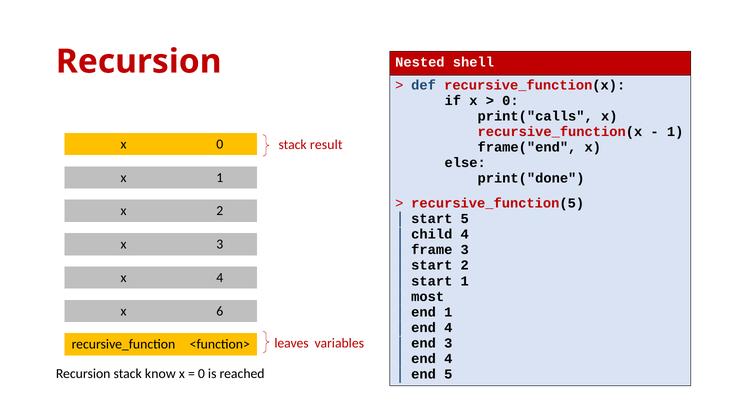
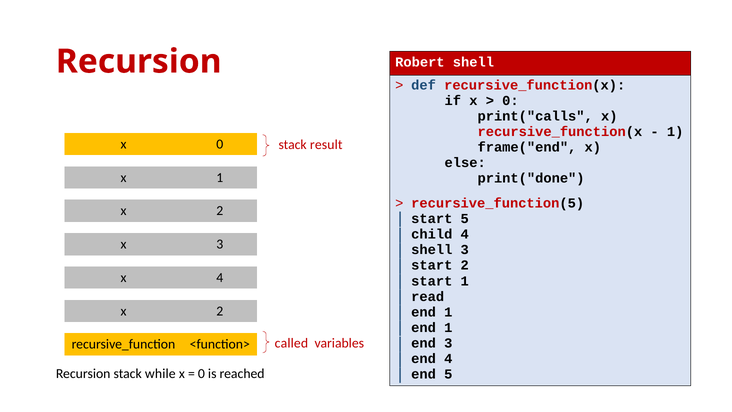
Nested: Nested -> Robert
frame at (432, 250): frame -> shell
most: most -> read
6 at (220, 311): 6 -> 2
4 at (448, 328): 4 -> 1
leaves: leaves -> called
know: know -> while
